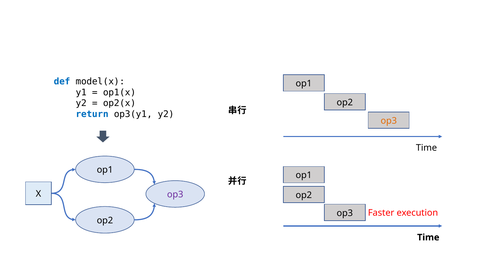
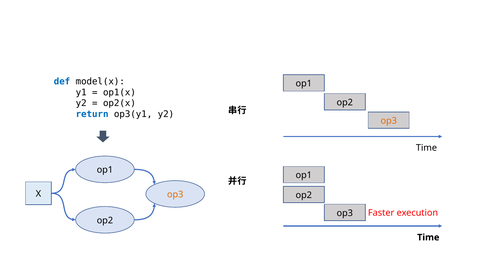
op3 at (175, 194) colour: purple -> orange
